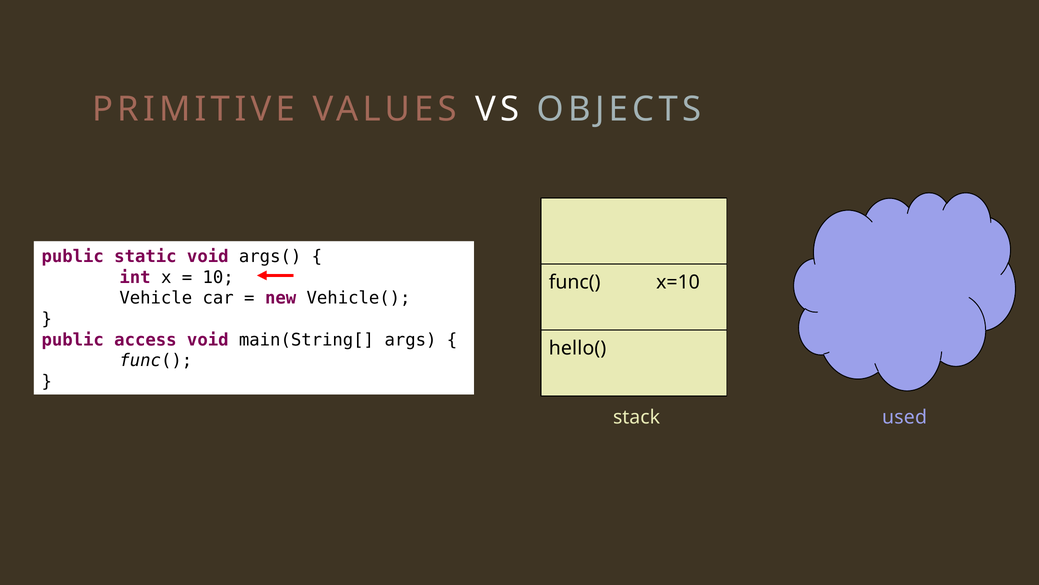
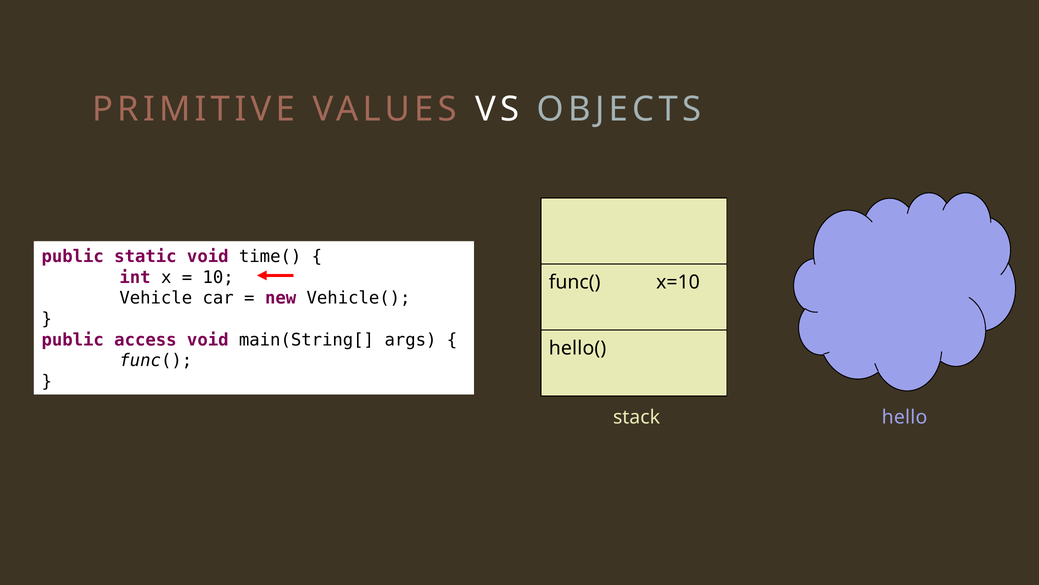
args(: args( -> time(
used: used -> hello
